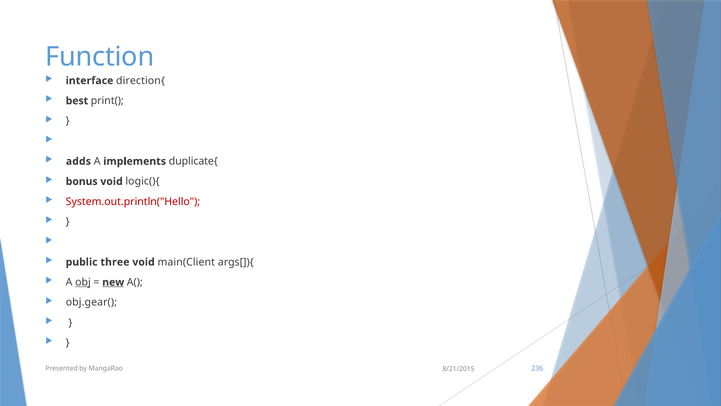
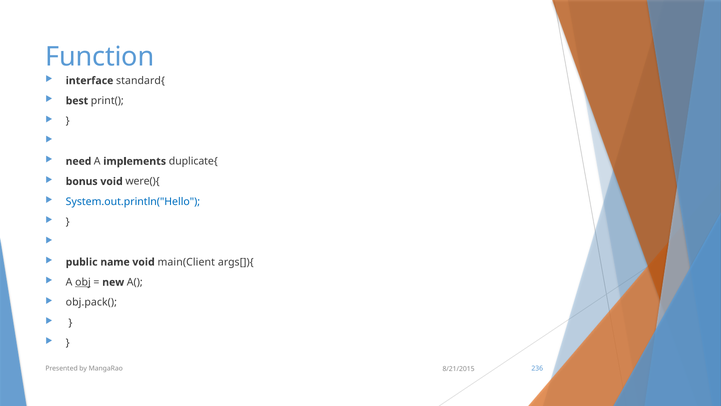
direction{: direction{ -> standard{
adds: adds -> need
logic(){: logic(){ -> were(){
System.out.println("Hello colour: red -> blue
three: three -> name
new underline: present -> none
obj.gear(: obj.gear( -> obj.pack(
